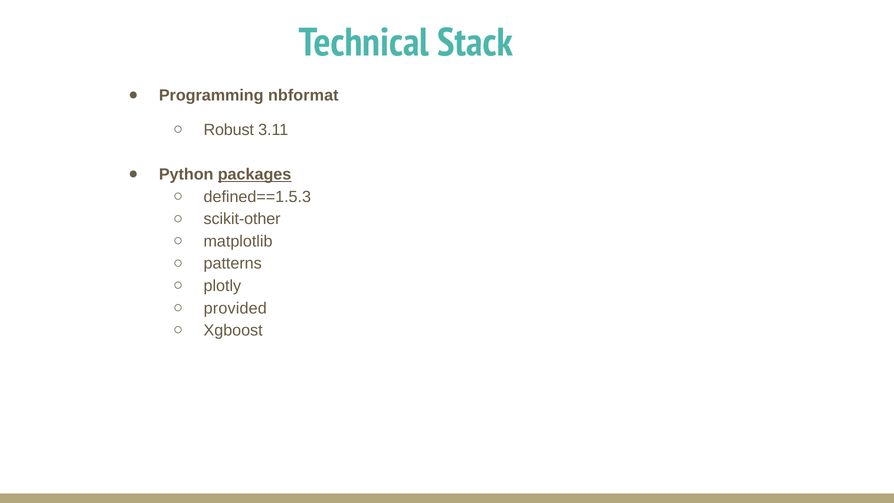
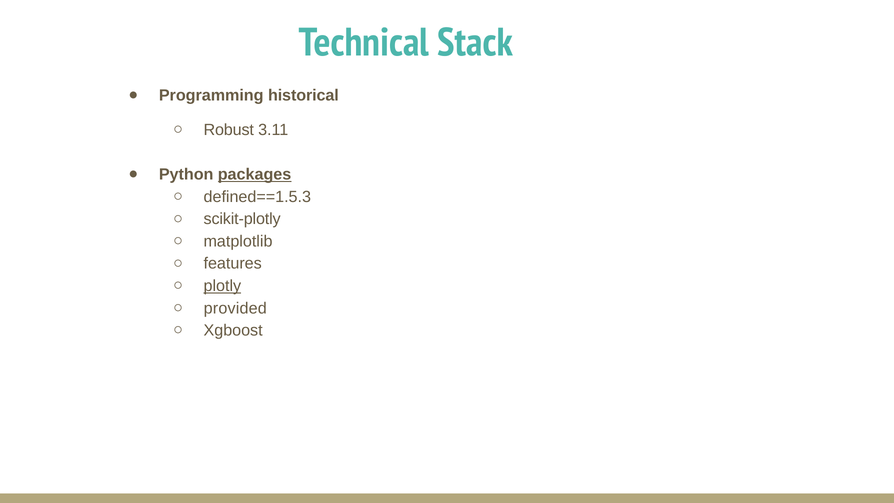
nbformat: nbformat -> historical
scikit-other: scikit-other -> scikit-plotly
patterns: patterns -> features
plotly underline: none -> present
